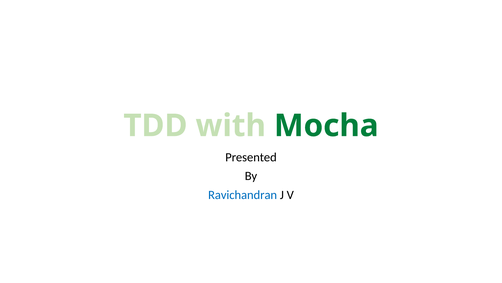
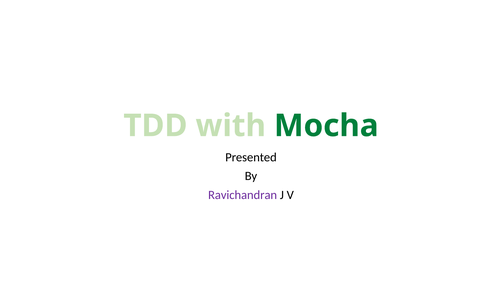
Ravichandran colour: blue -> purple
